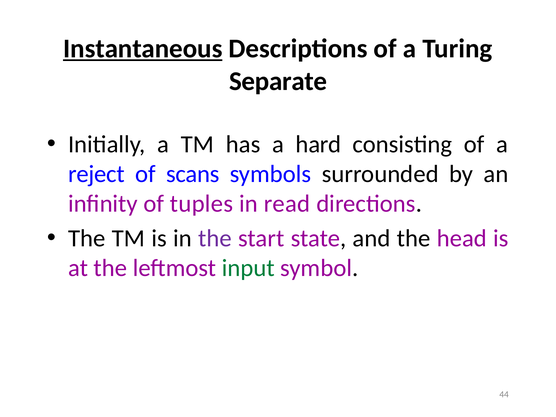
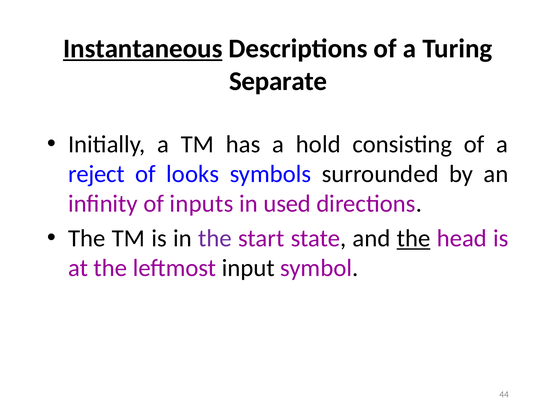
hard: hard -> hold
scans: scans -> looks
tuples: tuples -> inputs
read: read -> used
the at (414, 238) underline: none -> present
input colour: green -> black
